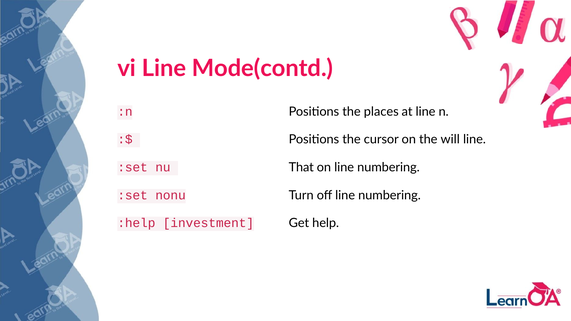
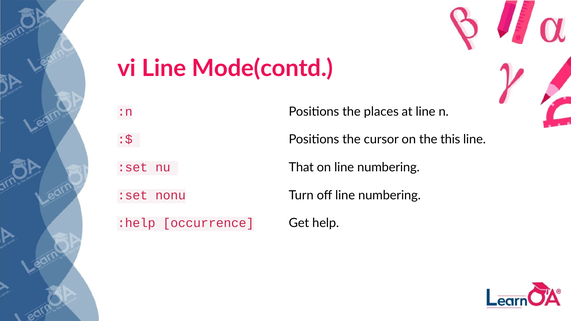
will: will -> this
investment: investment -> occurrence
